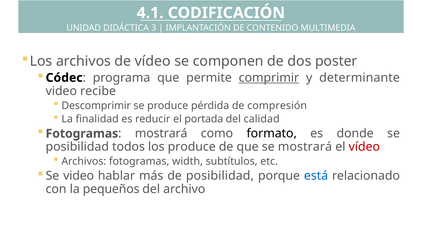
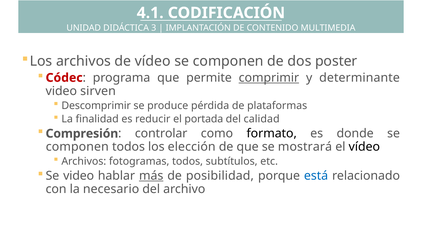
Códec colour: black -> red
recibe: recibe -> sirven
compresión: compresión -> plataformas
Fotogramas at (82, 134): Fotogramas -> Compresión
mostrará at (161, 134): mostrará -> controlar
posibilidad at (77, 147): posibilidad -> componen
los produce: produce -> elección
vídeo at (364, 147) colour: red -> black
fotogramas width: width -> todos
más underline: none -> present
pequeños: pequeños -> necesario
